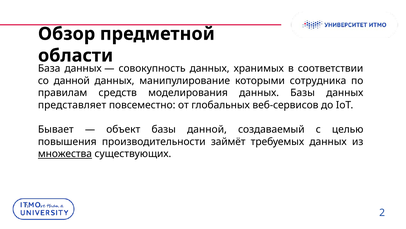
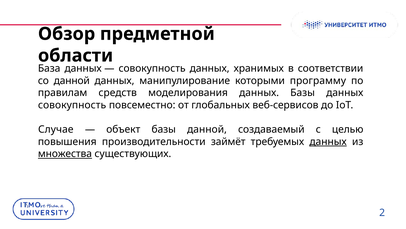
сотрудника: сотрудника -> программу
представляет at (72, 105): представляет -> совокупность
Бывает: Бывает -> Случае
данных at (328, 141) underline: none -> present
